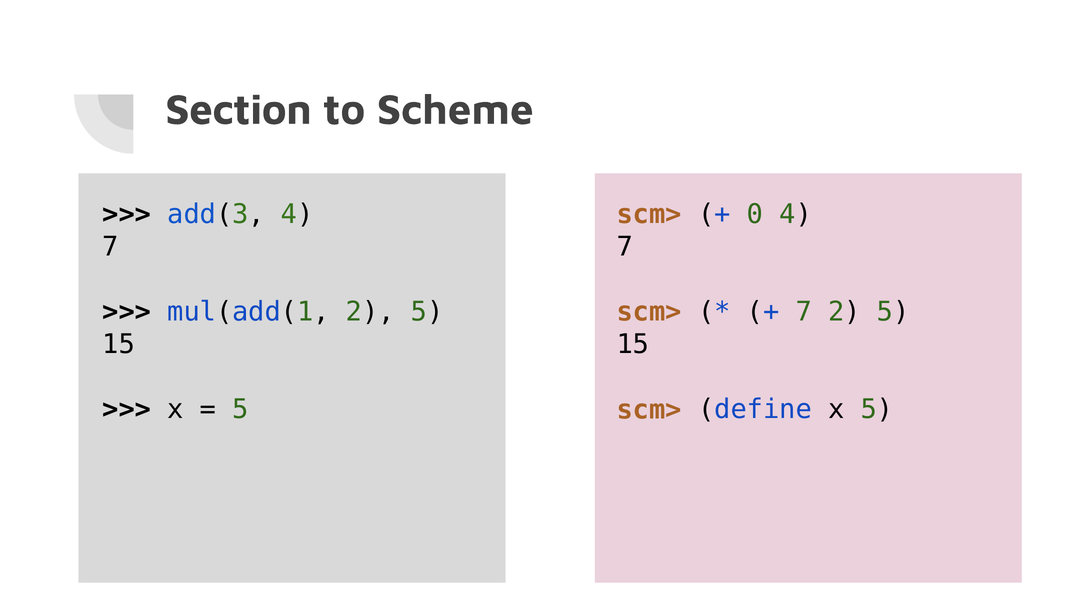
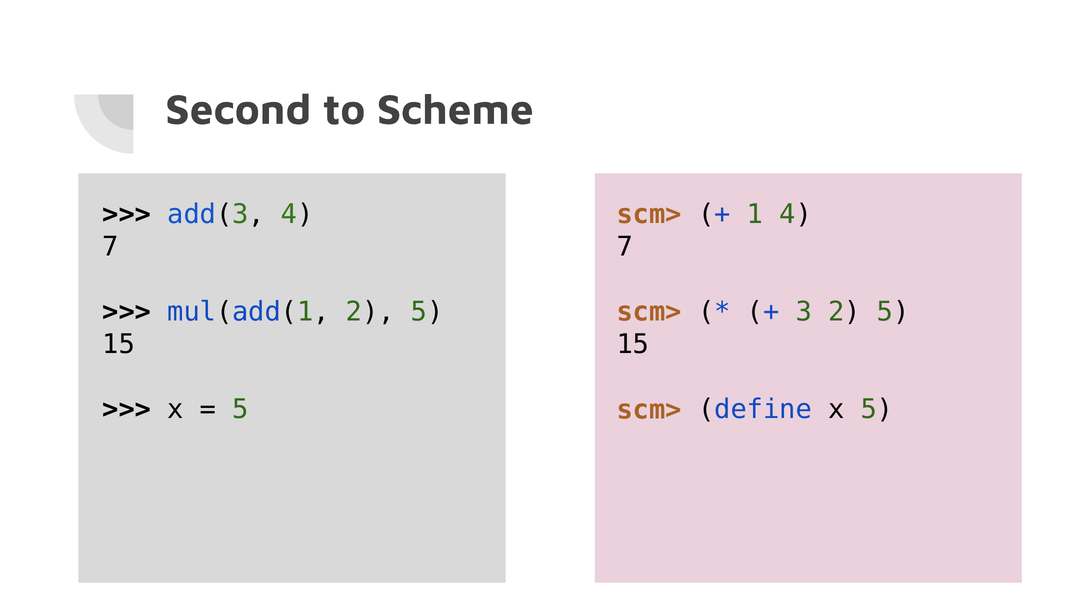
Section: Section -> Second
0: 0 -> 1
7 at (804, 312): 7 -> 3
